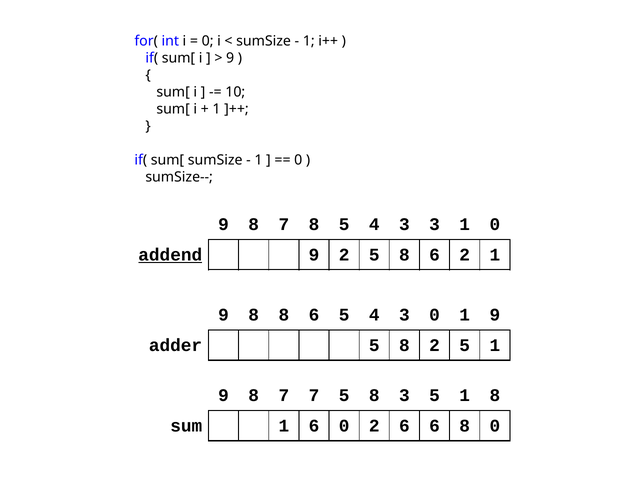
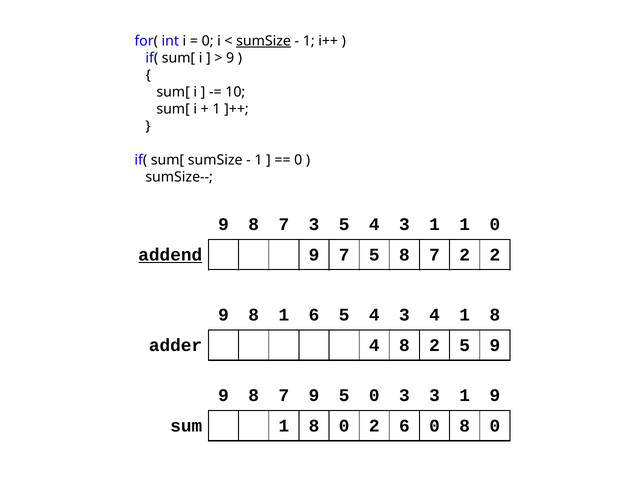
sumSize at (264, 41) underline: none -> present
7 8: 8 -> 3
4 3 3: 3 -> 1
9 2: 2 -> 7
5 8 6: 6 -> 7
2 1: 1 -> 2
8 8: 8 -> 1
3 0: 0 -> 4
9 at (495, 315): 9 -> 8
adder 5: 5 -> 4
2 5 1: 1 -> 9
7 7: 7 -> 9
8 at (374, 395): 8 -> 0
3 5: 5 -> 3
1 8: 8 -> 9
sum 1 6: 6 -> 8
6 6: 6 -> 0
